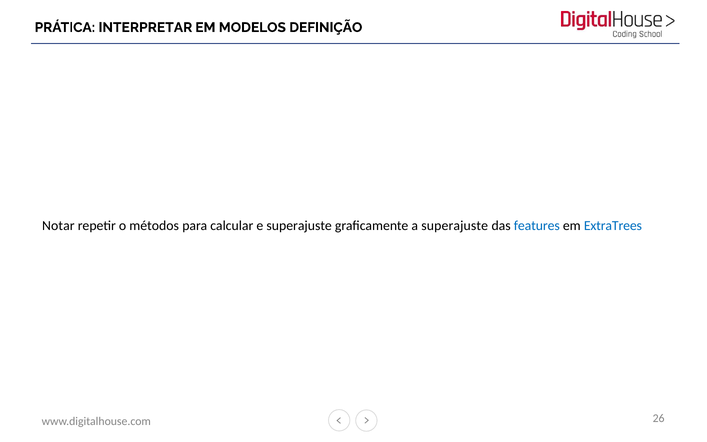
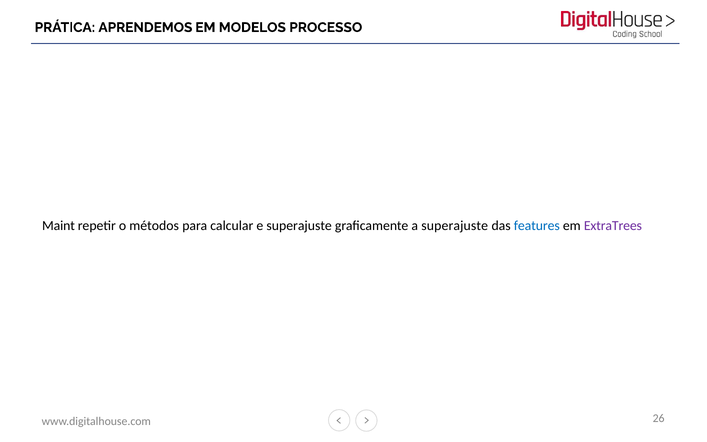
INTERPRETAR: INTERPRETAR -> APRENDEMOS
DEFINIÇÃO: DEFINIÇÃO -> PROCESSO
Notar: Notar -> Maint
ExtraTrees colour: blue -> purple
